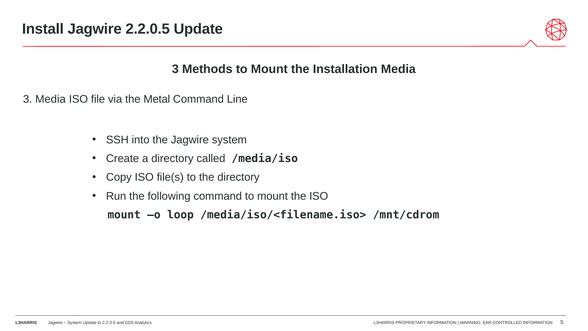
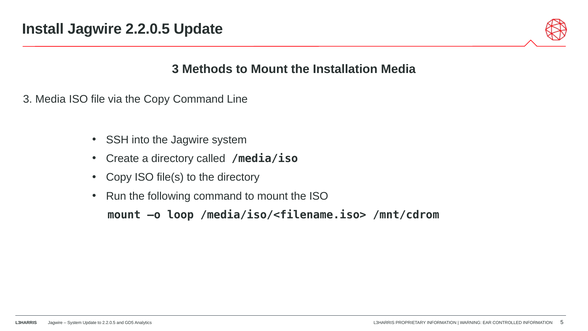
the Metal: Metal -> Copy
